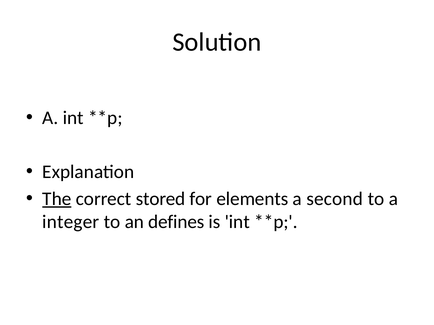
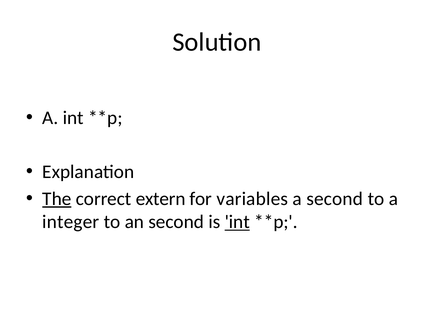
stored: stored -> extern
elements: elements -> variables
an defines: defines -> second
int at (237, 222) underline: none -> present
